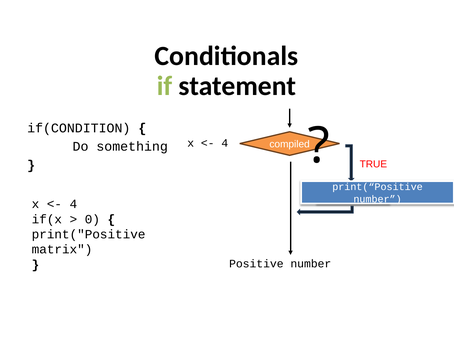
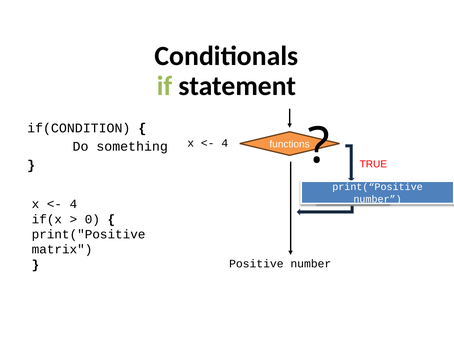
compiled: compiled -> functions
